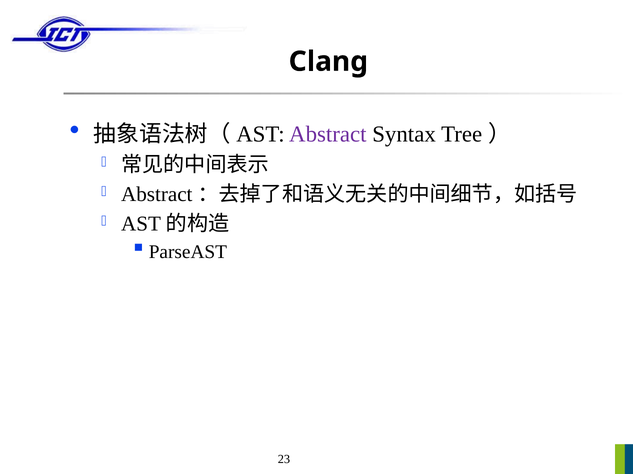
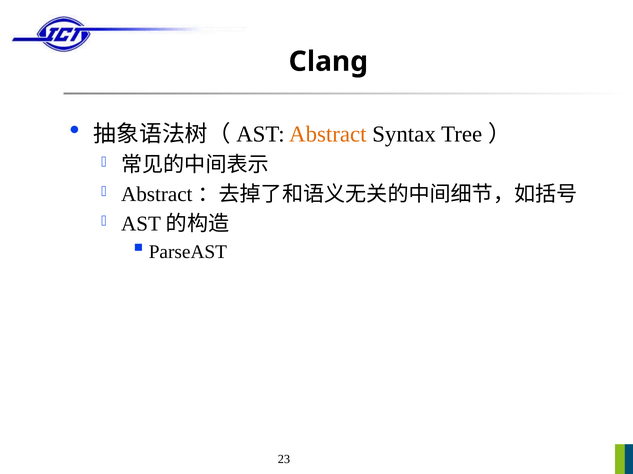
Abstract colour: purple -> orange
